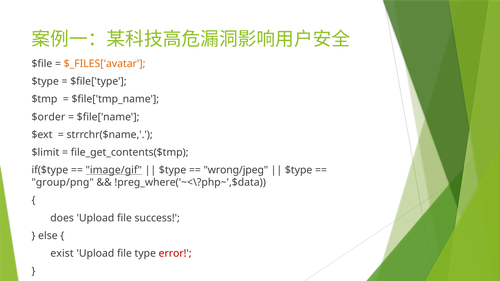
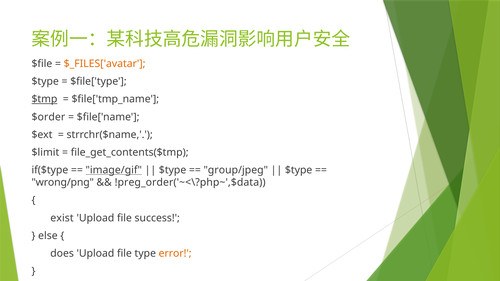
$tmp underline: none -> present
wrong/jpeg: wrong/jpeg -> group/jpeg
group/png: group/png -> wrong/png
!preg_where('~<\?php~',$data: !preg_where('~<\?php~',$data -> !preg_order('~<\?php~',$data
does: does -> exist
exist: exist -> does
error colour: red -> orange
